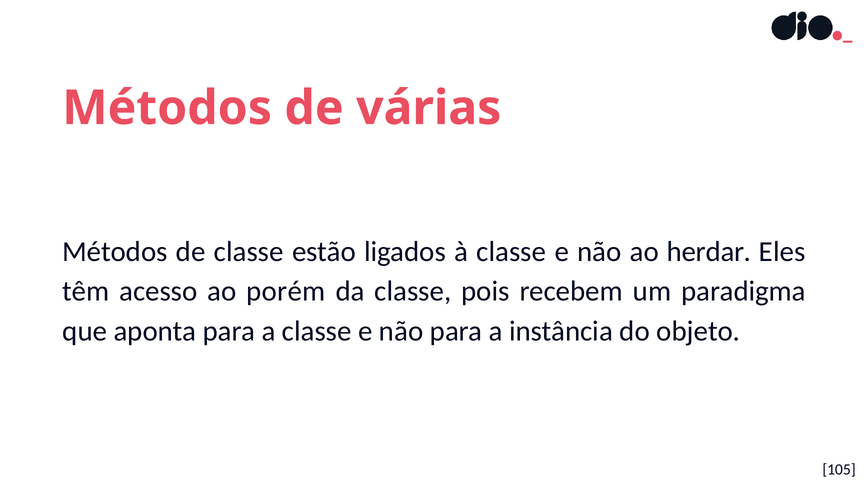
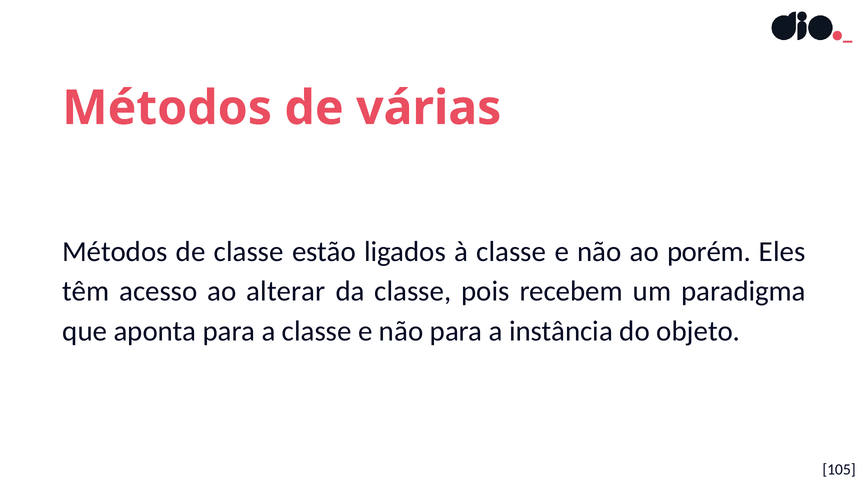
herdar: herdar -> porém
porém: porém -> alterar
